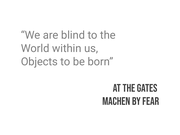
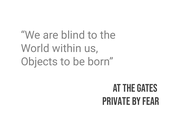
Machen: Machen -> Private
